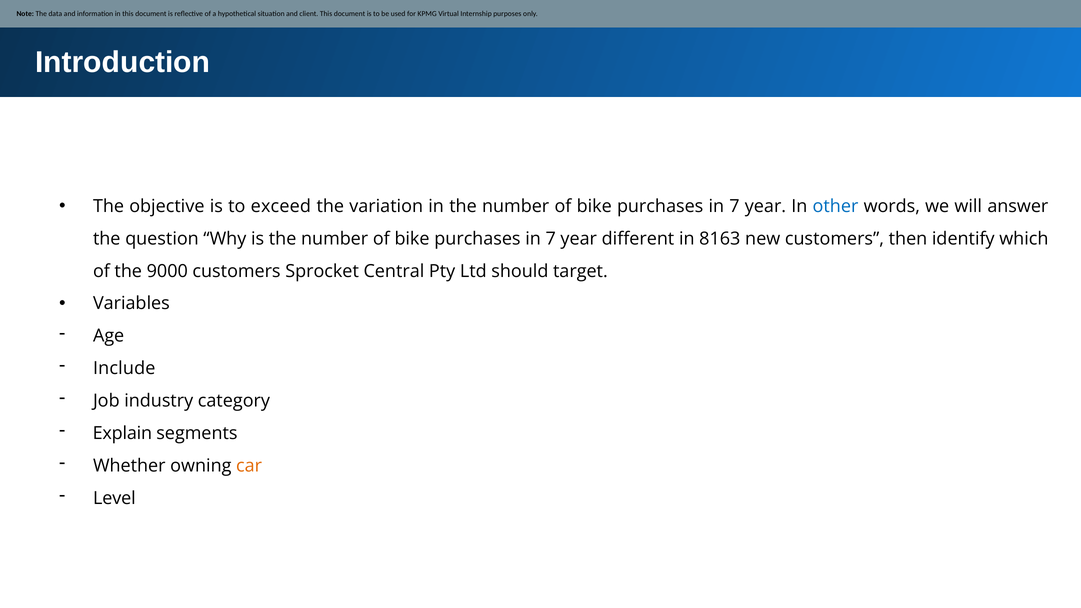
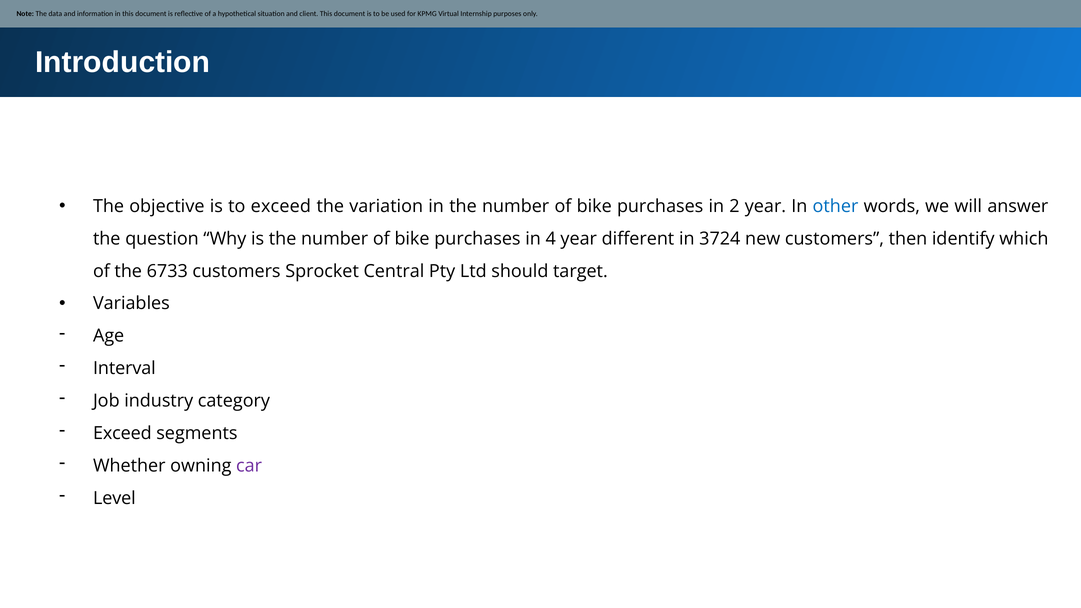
7 at (734, 206): 7 -> 2
7 at (551, 239): 7 -> 4
8163: 8163 -> 3724
9000: 9000 -> 6733
Include: Include -> Interval
Explain at (122, 433): Explain -> Exceed
car colour: orange -> purple
